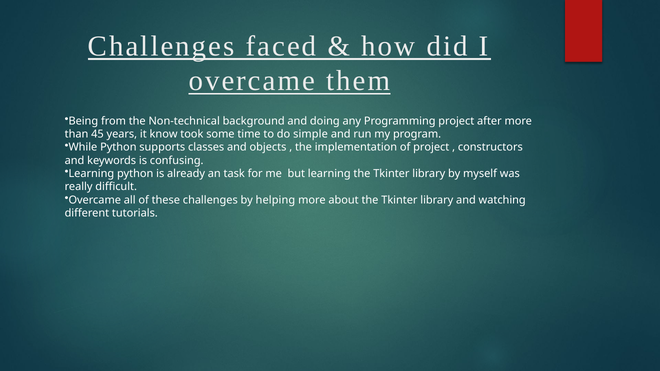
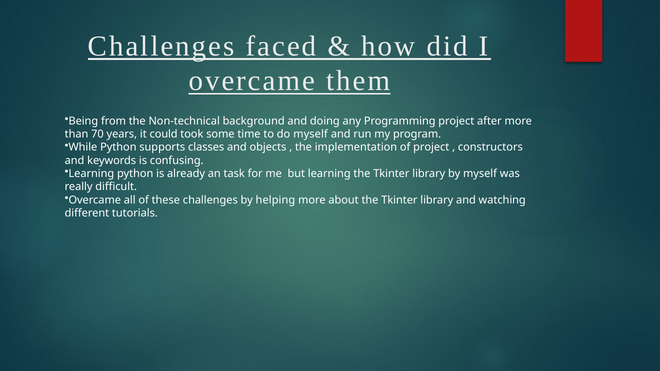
45: 45 -> 70
know: know -> could
do simple: simple -> myself
